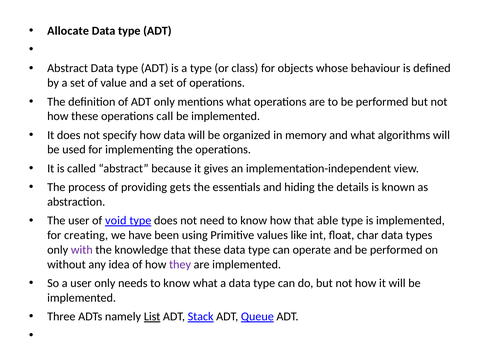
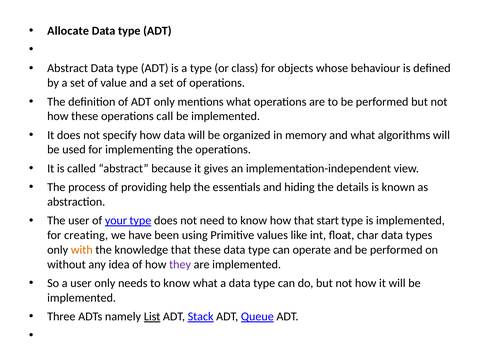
gets: gets -> help
void: void -> your
able: able -> start
with colour: purple -> orange
